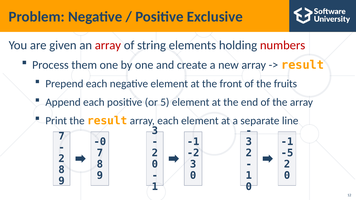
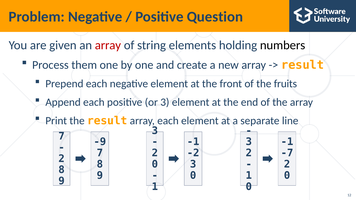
Exclusive: Exclusive -> Question
numbers colour: red -> black
or 5: 5 -> 3
-0: -0 -> -9
-5: -5 -> -7
